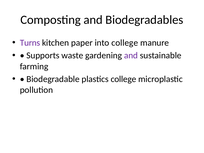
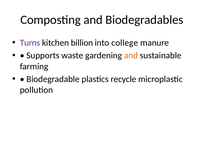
paper: paper -> billion
and at (131, 55) colour: purple -> orange
plastics college: college -> recycle
